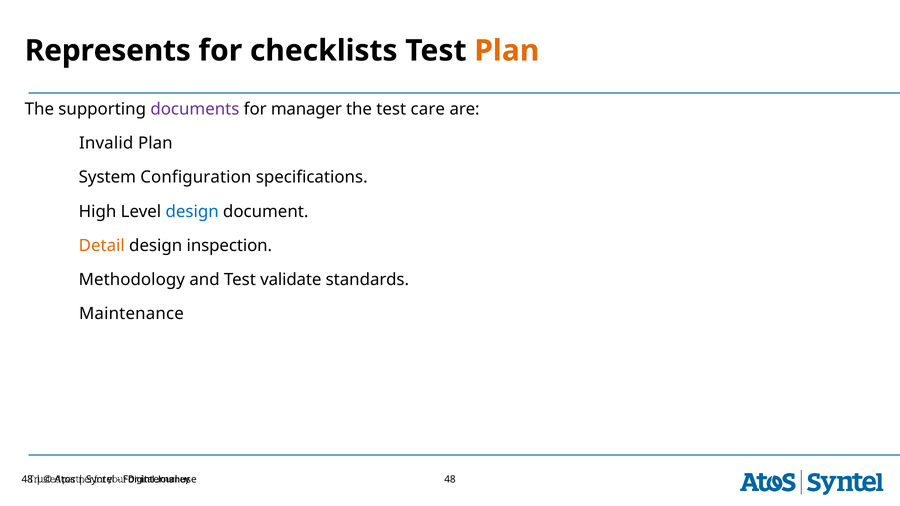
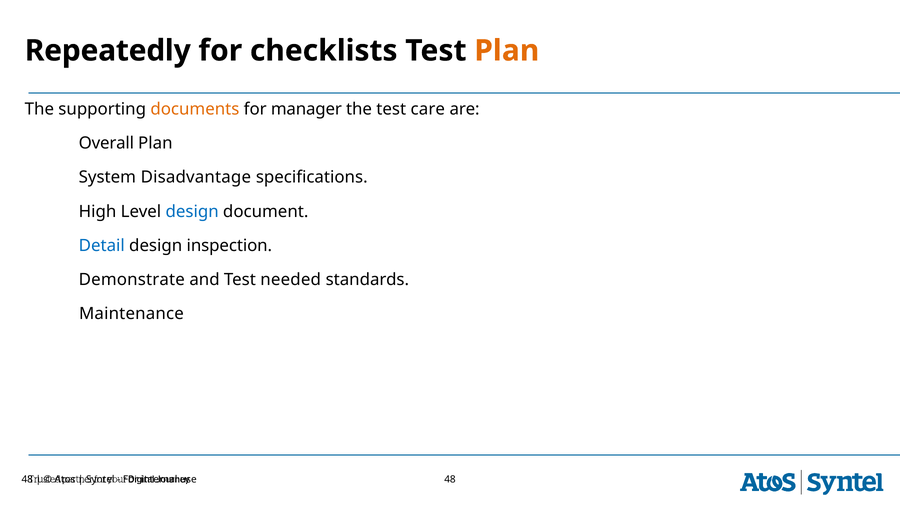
Represents: Represents -> Repeatedly
documents colour: purple -> orange
Invalid: Invalid -> Overall
Configuration: Configuration -> Disadvantage
Detail colour: orange -> blue
Methodology: Methodology -> Demonstrate
validate: validate -> needed
